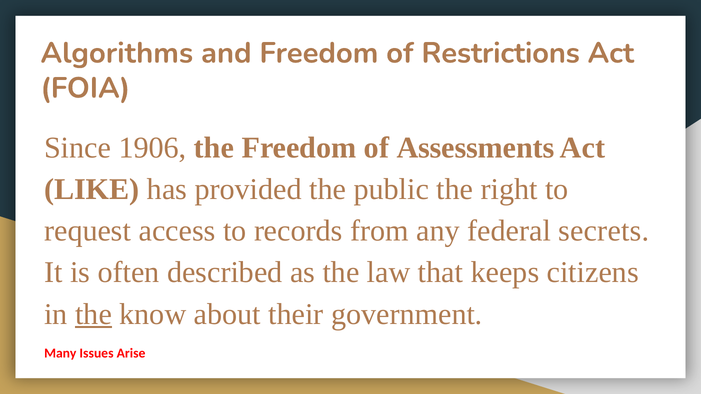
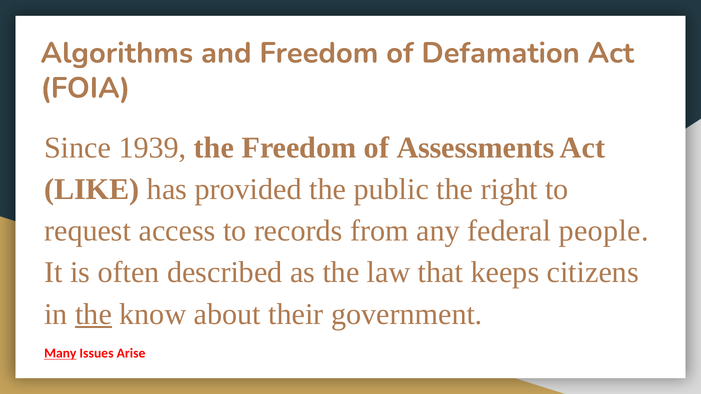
Restrictions: Restrictions -> Defamation
1906: 1906 -> 1939
secrets: secrets -> people
Many underline: none -> present
